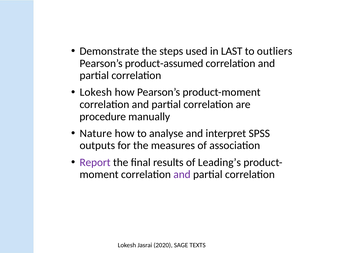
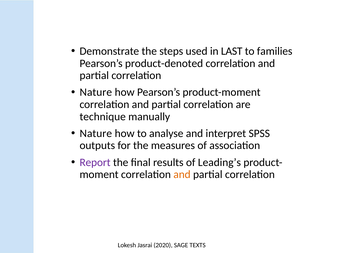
outliers: outliers -> families
product-assumed: product-assumed -> product-denoted
Lokesh at (96, 92): Lokesh -> Nature
procedure: procedure -> technique
and at (182, 174) colour: purple -> orange
